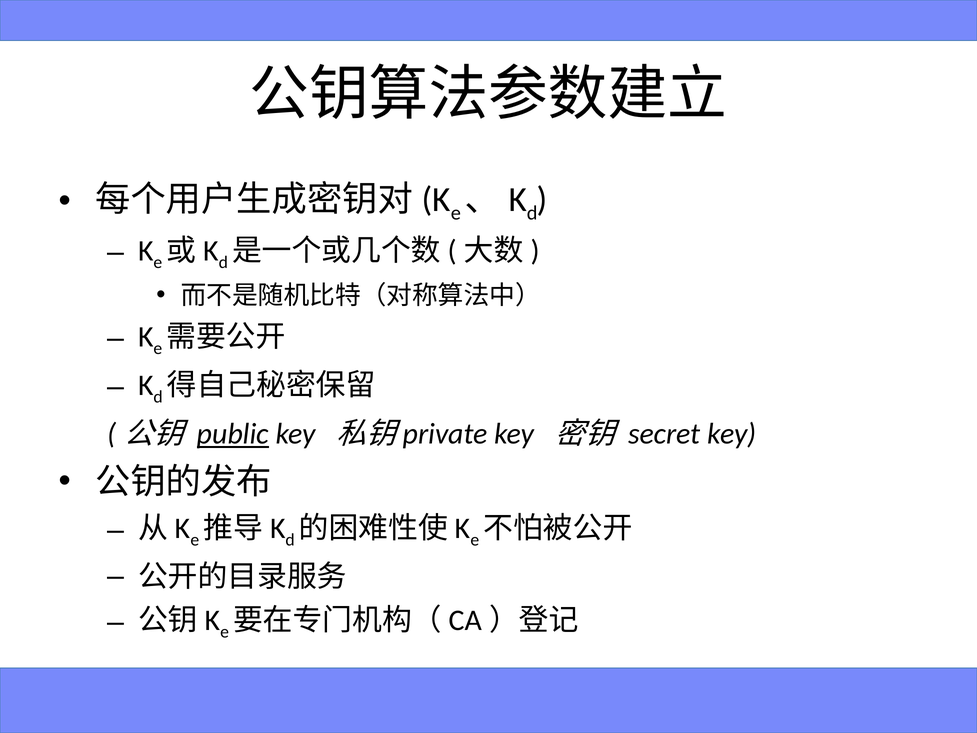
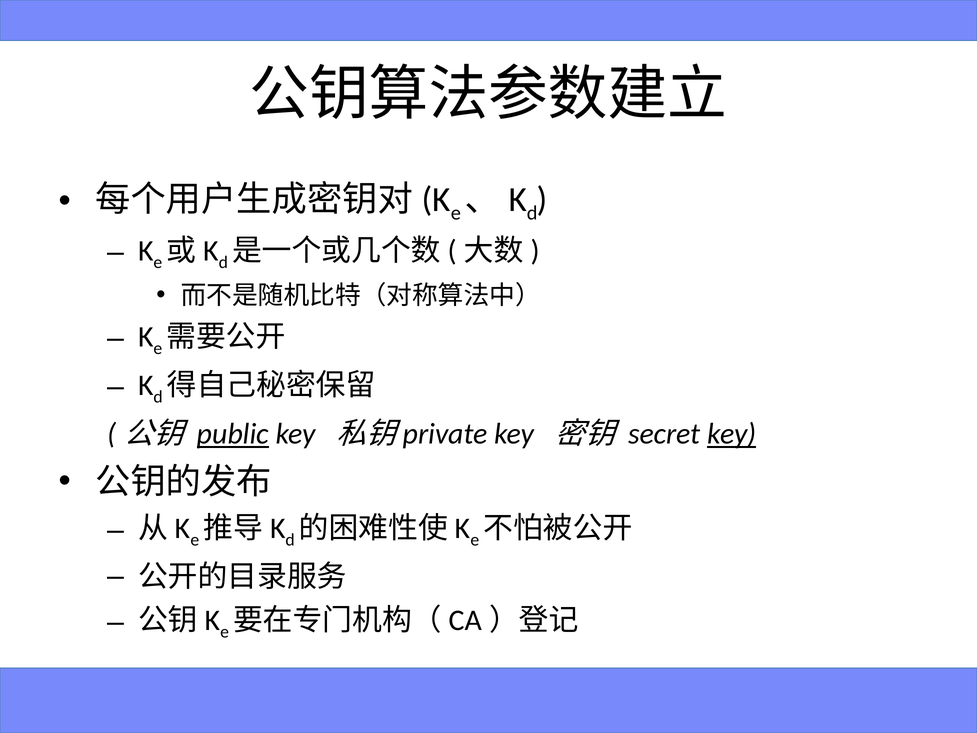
key at (732, 434) underline: none -> present
